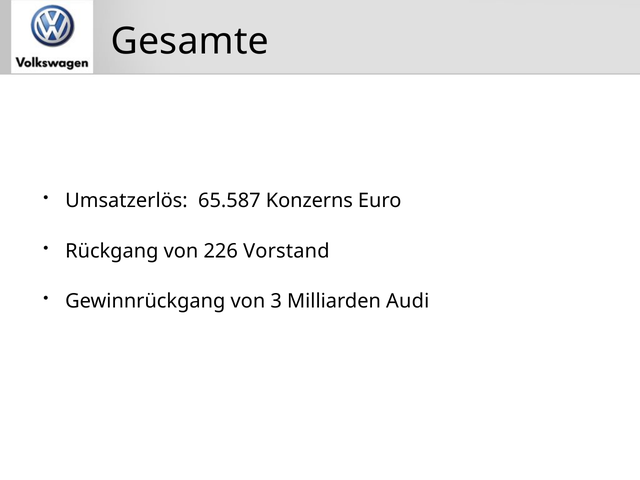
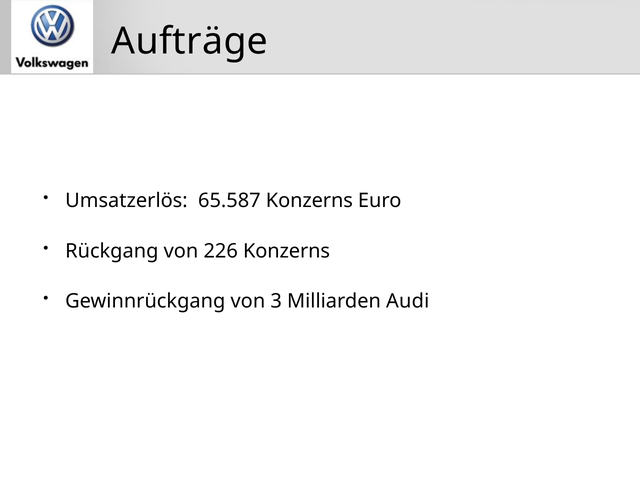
Gesamte: Gesamte -> Aufträge
226 Vorstand: Vorstand -> Konzerns
